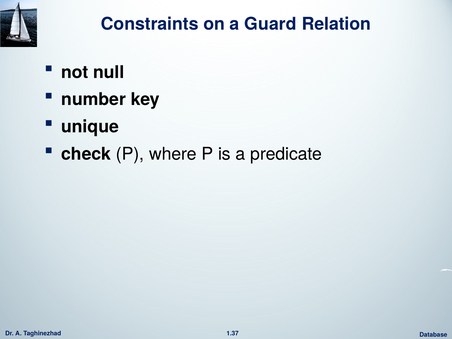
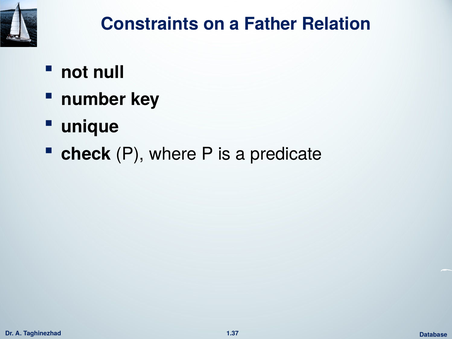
Guard: Guard -> Father
